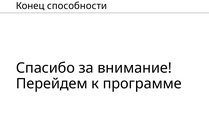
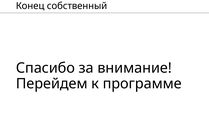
способности: способности -> собственный
